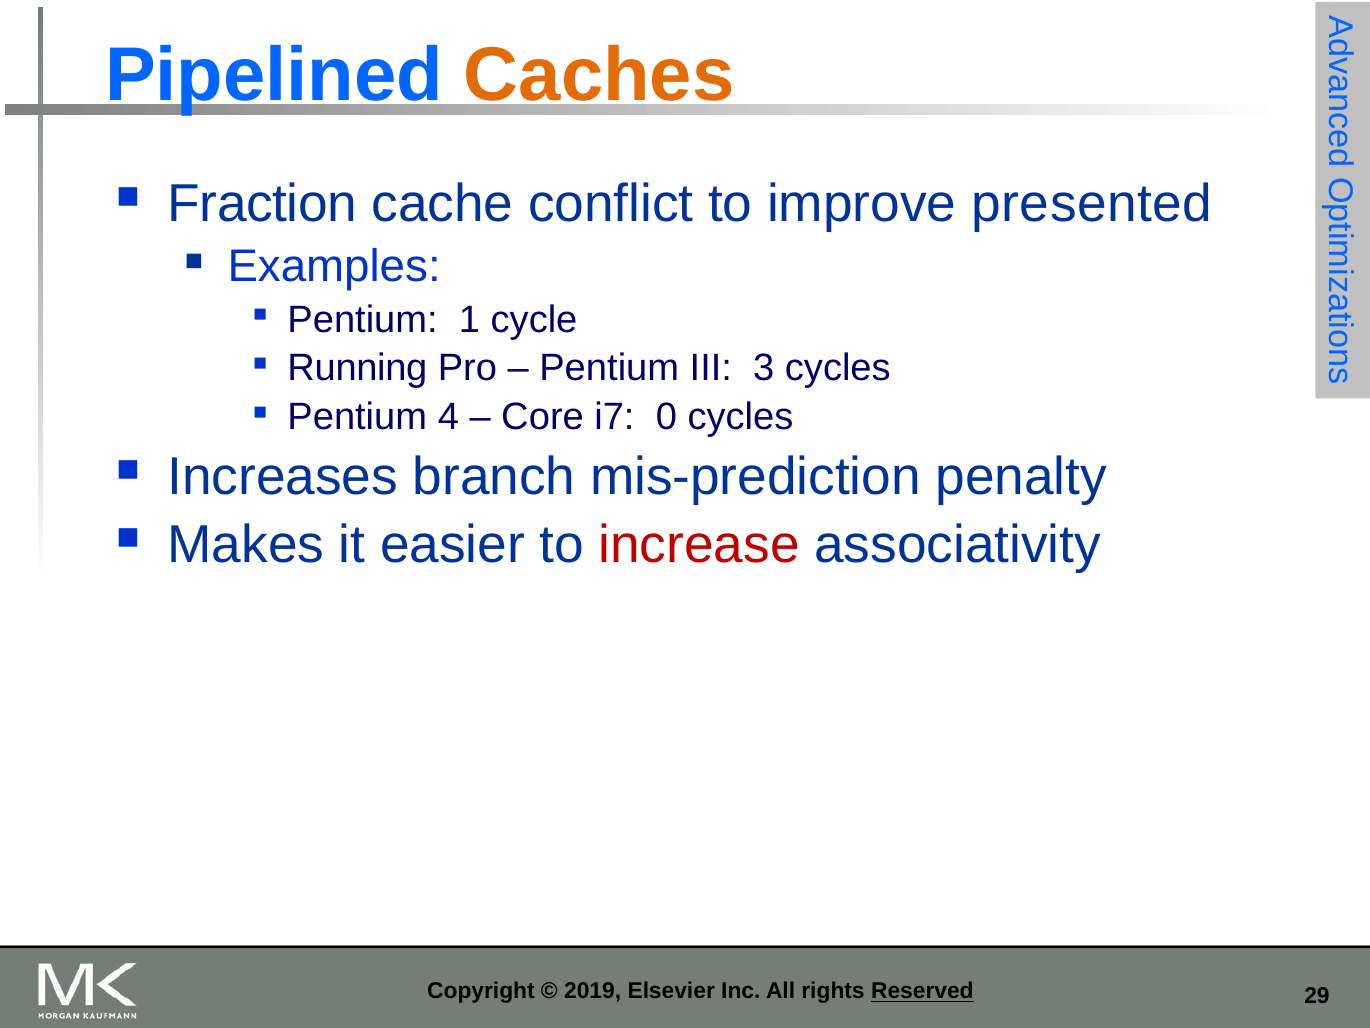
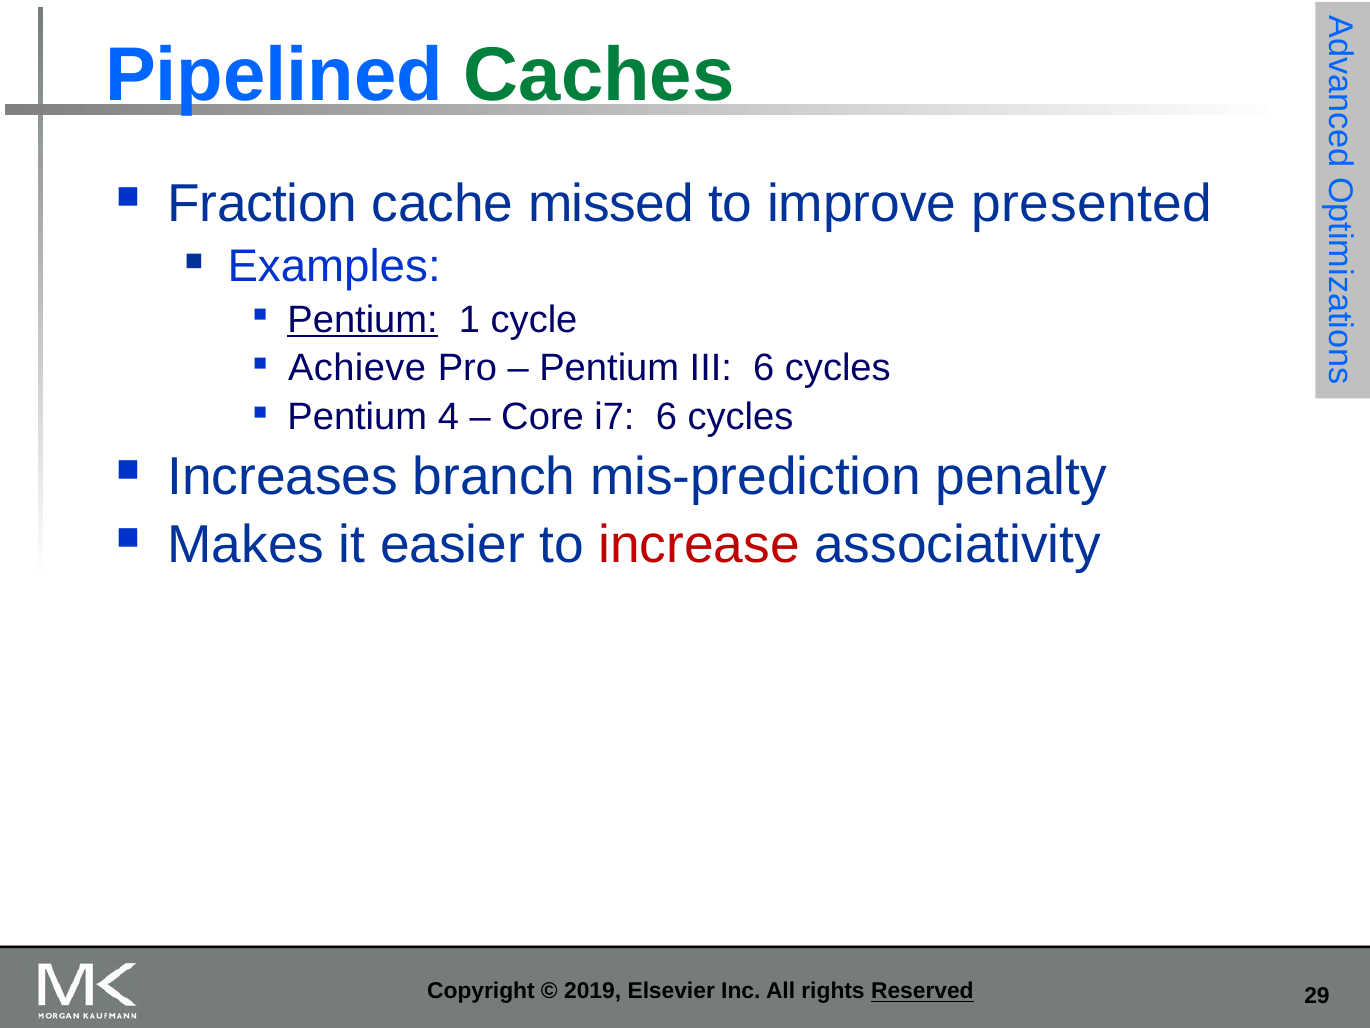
Caches colour: orange -> green
conflict: conflict -> missed
Pentium at (363, 319) underline: none -> present
Running: Running -> Achieve
III 3: 3 -> 6
i7 0: 0 -> 6
